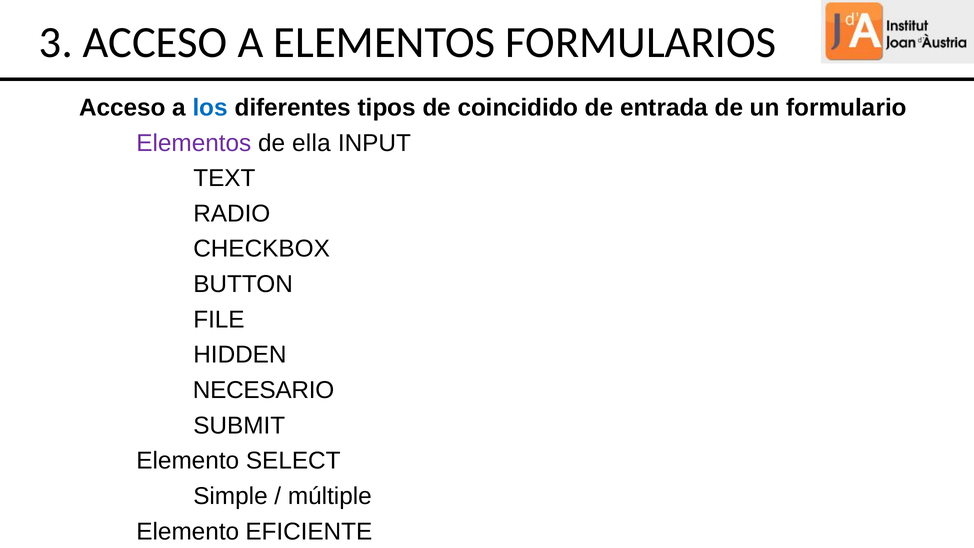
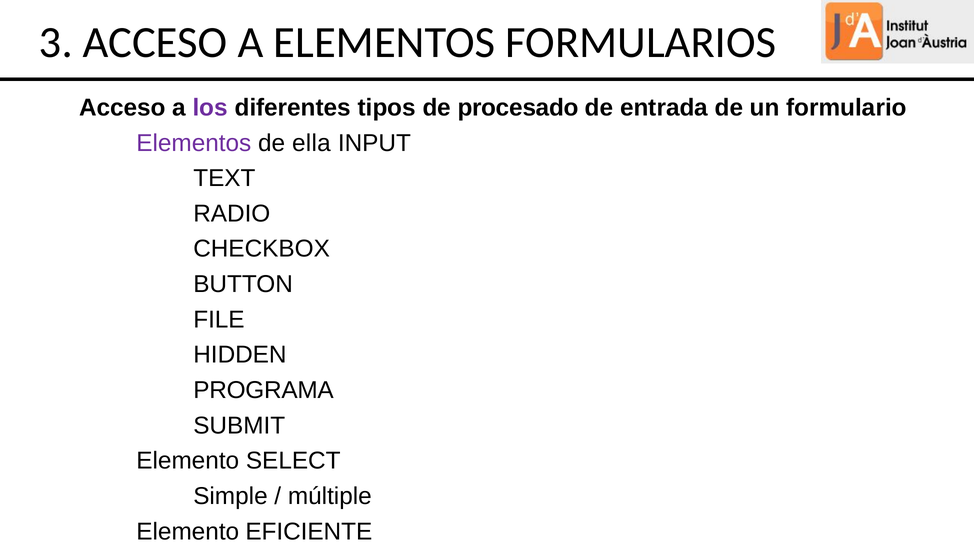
los colour: blue -> purple
coincidido: coincidido -> procesado
NECESARIO: NECESARIO -> PROGRAMA
